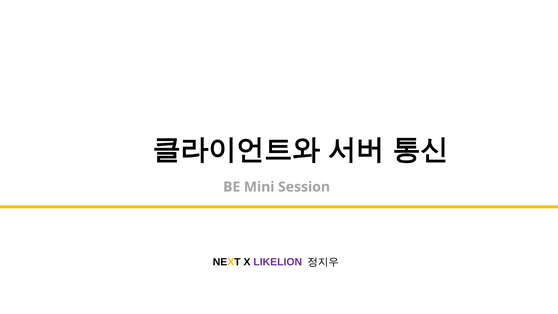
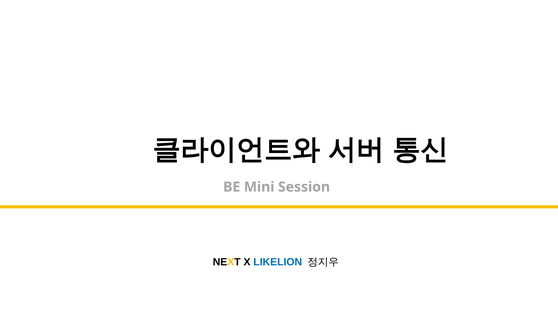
LIKELION colour: purple -> blue
